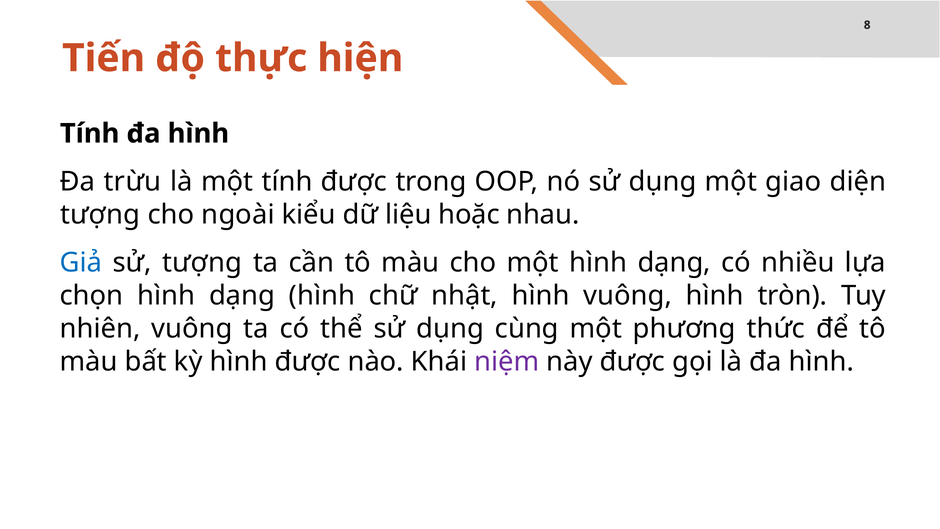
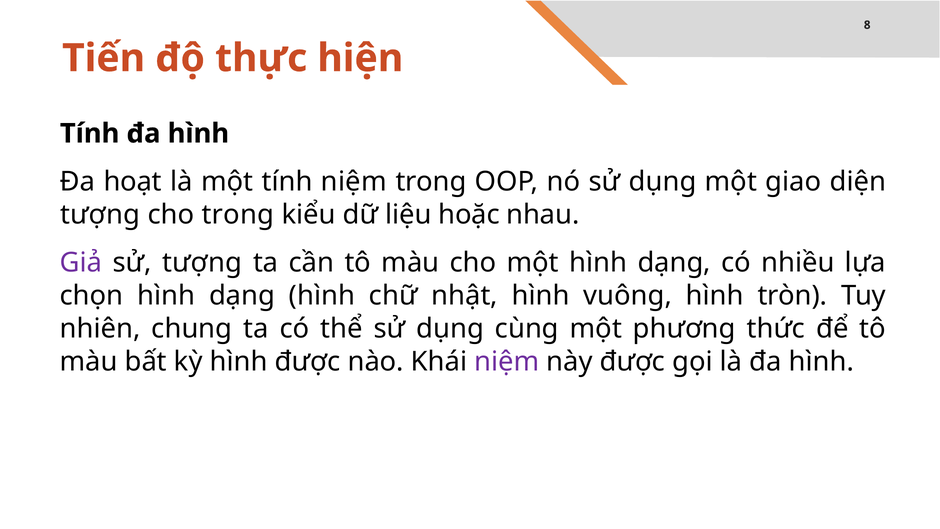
trừu: trừu -> hoạt
tính được: được -> niệm
cho ngoài: ngoài -> trong
Giả colour: blue -> purple
nhiên vuông: vuông -> chung
